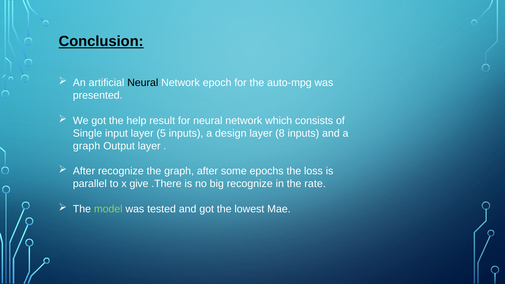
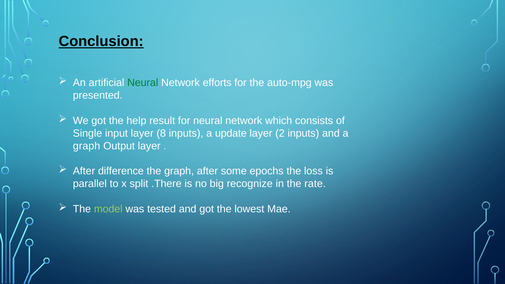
Neural at (143, 83) colour: black -> green
epoch: epoch -> efforts
5: 5 -> 8
design: design -> update
8: 8 -> 2
After recognize: recognize -> difference
give: give -> split
